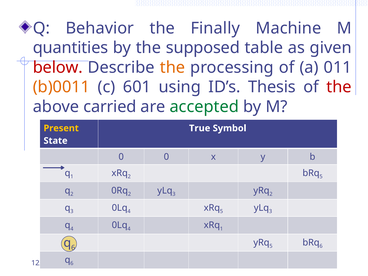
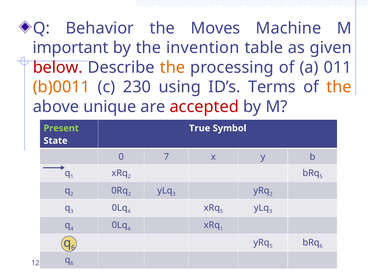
Finally: Finally -> Moves
quantities: quantities -> important
supposed: supposed -> invention
601: 601 -> 230
Thesis: Thesis -> Terms
the at (339, 87) colour: red -> orange
carried: carried -> unique
accepted colour: green -> red
Present colour: yellow -> light green
0 0: 0 -> 7
